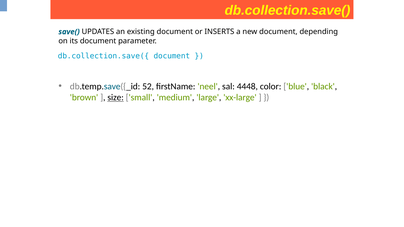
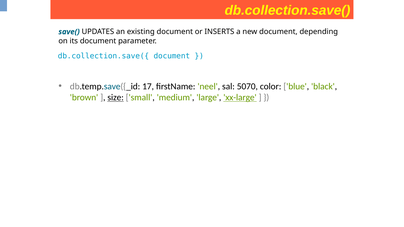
52: 52 -> 17
4448: 4448 -> 5070
xx-large underline: none -> present
